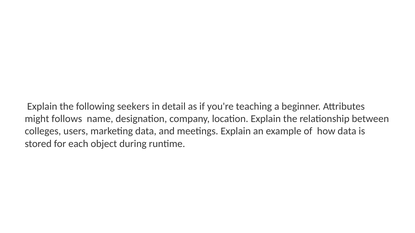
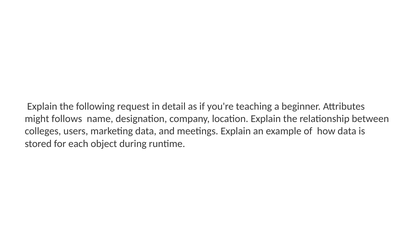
seekers: seekers -> request
